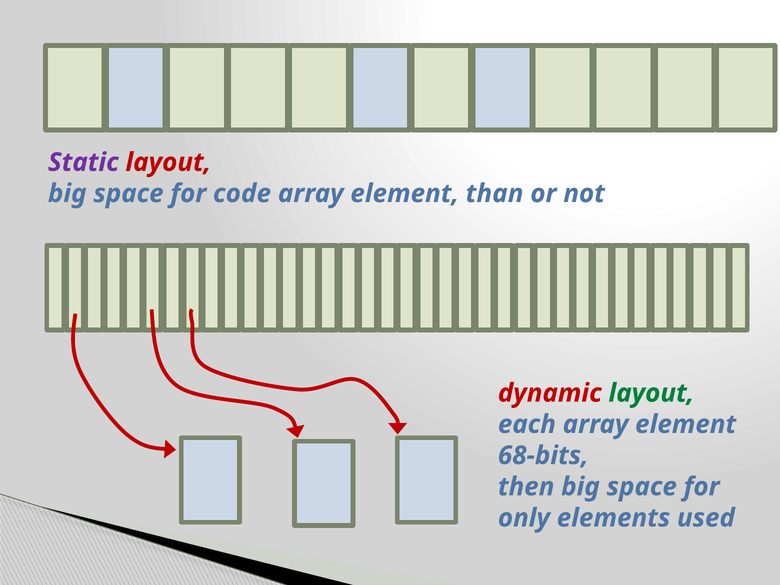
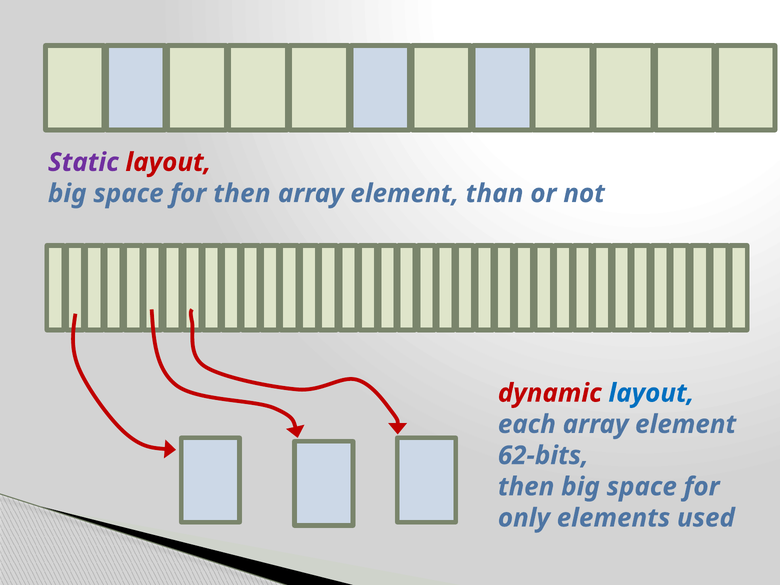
for code: code -> then
layout at (651, 393) colour: green -> blue
68-bits: 68-bits -> 62-bits
